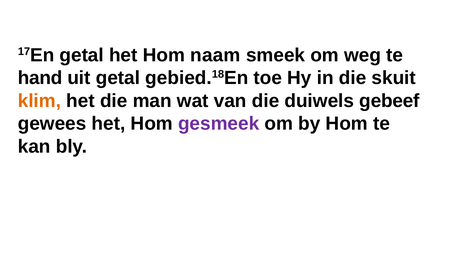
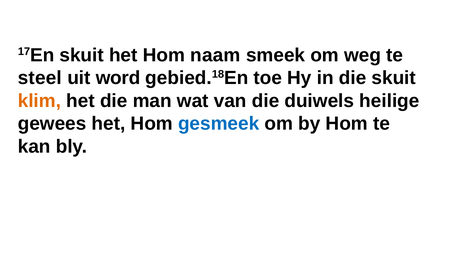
17En getal: getal -> skuit
hand: hand -> steel
uit getal: getal -> word
gebeef: gebeef -> heilige
gesmeek colour: purple -> blue
